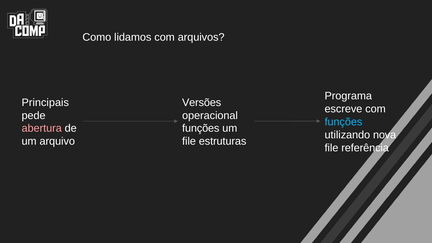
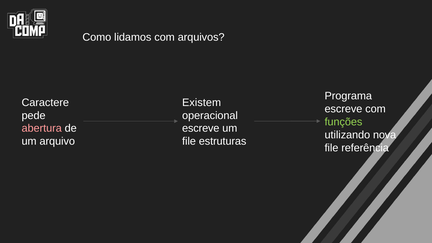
Principais: Principais -> Caractere
Versões: Versões -> Existem
funções at (343, 122) colour: light blue -> light green
funções at (201, 128): funções -> escreve
